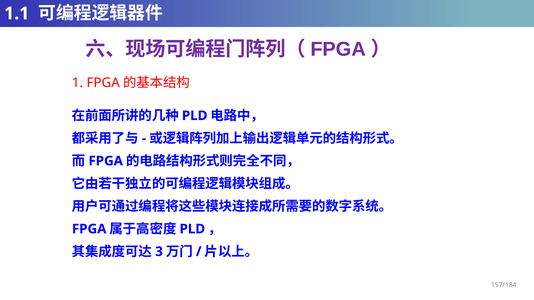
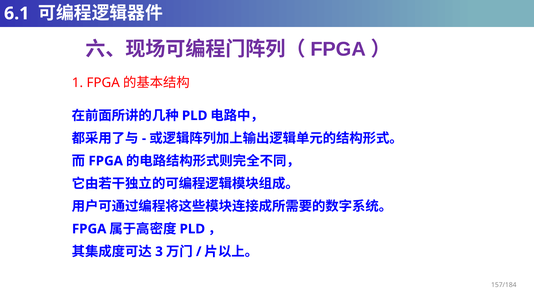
1.1: 1.1 -> 6.1
